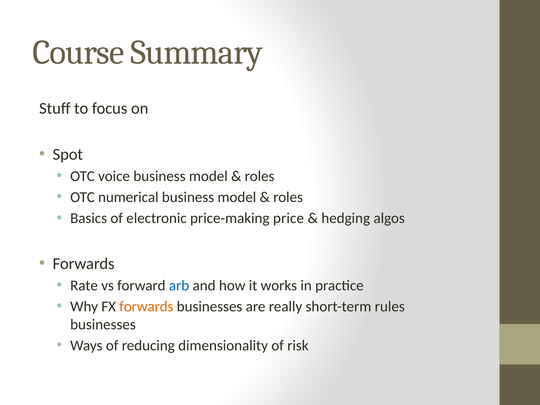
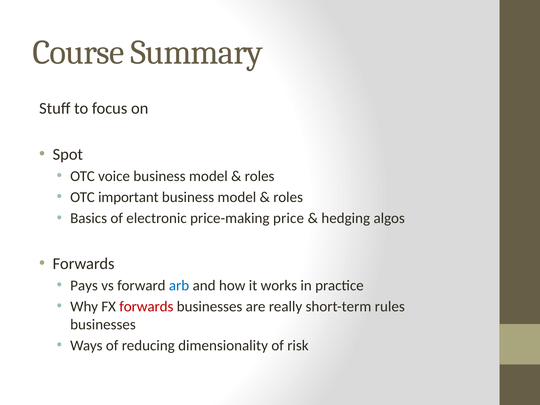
numerical: numerical -> important
Rate: Rate -> Pays
forwards at (146, 306) colour: orange -> red
